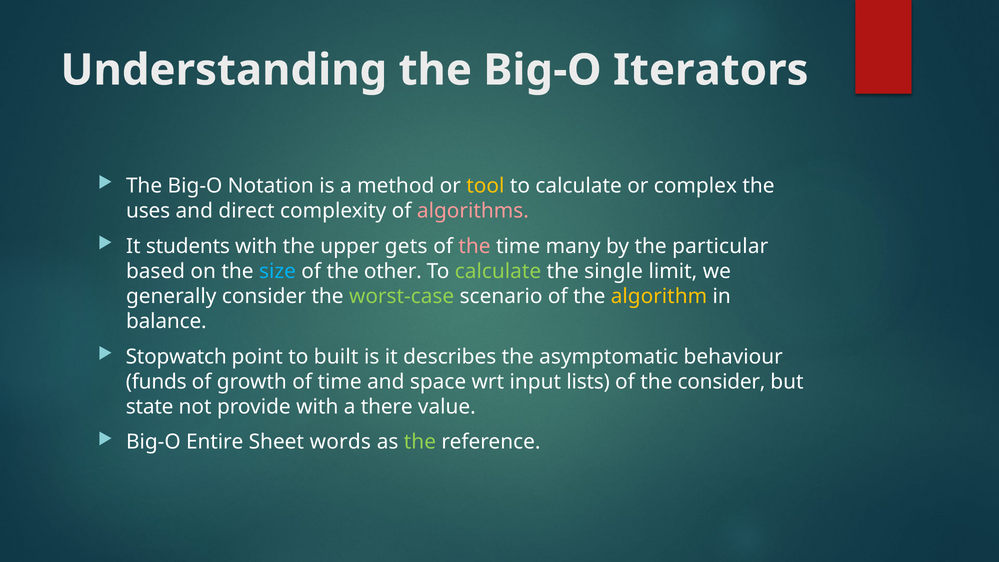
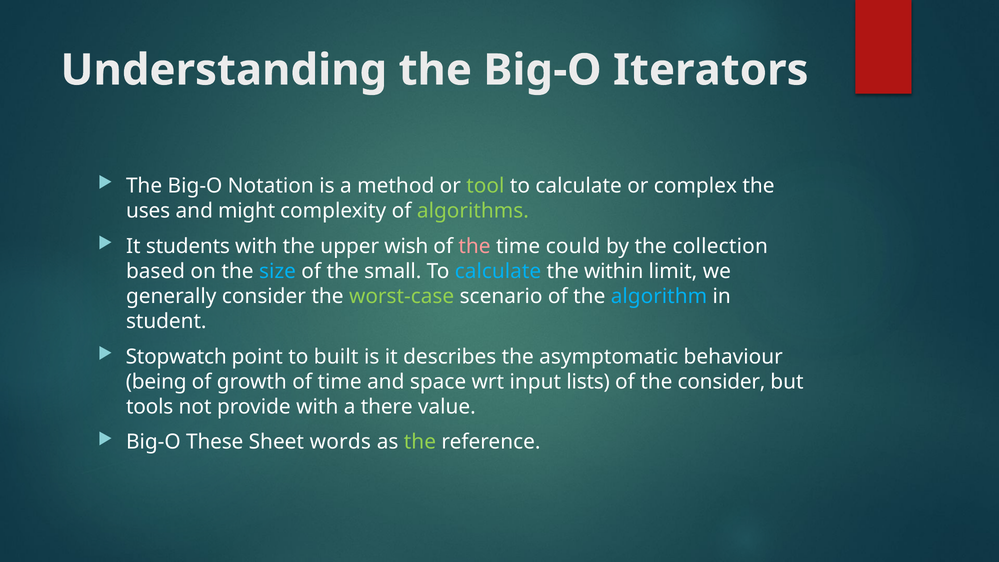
tool colour: yellow -> light green
direct: direct -> might
algorithms colour: pink -> light green
gets: gets -> wish
many: many -> could
particular: particular -> collection
other: other -> small
calculate at (498, 271) colour: light green -> light blue
single: single -> within
algorithm colour: yellow -> light blue
balance: balance -> student
funds: funds -> being
state: state -> tools
Entire: Entire -> These
